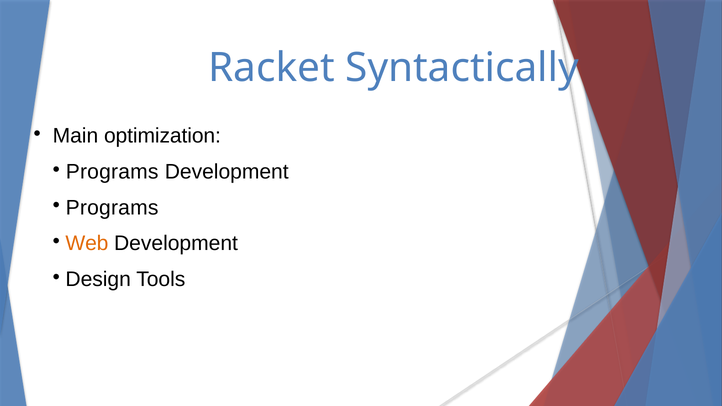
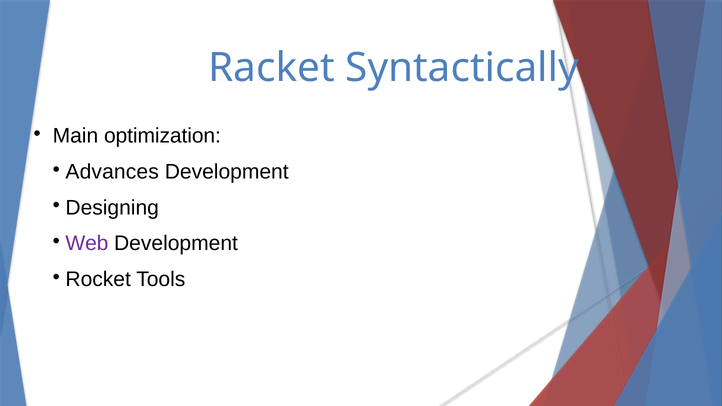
Programs at (112, 172): Programs -> Advances
Programs at (112, 208): Programs -> Designing
Web colour: orange -> purple
Design: Design -> Rocket
